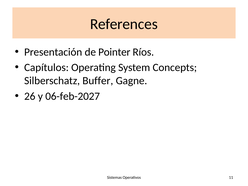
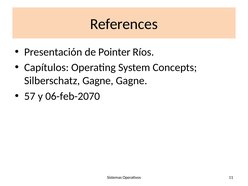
Silberschatz Buffer: Buffer -> Gagne
26: 26 -> 57
06-feb-2027: 06-feb-2027 -> 06-feb-2070
